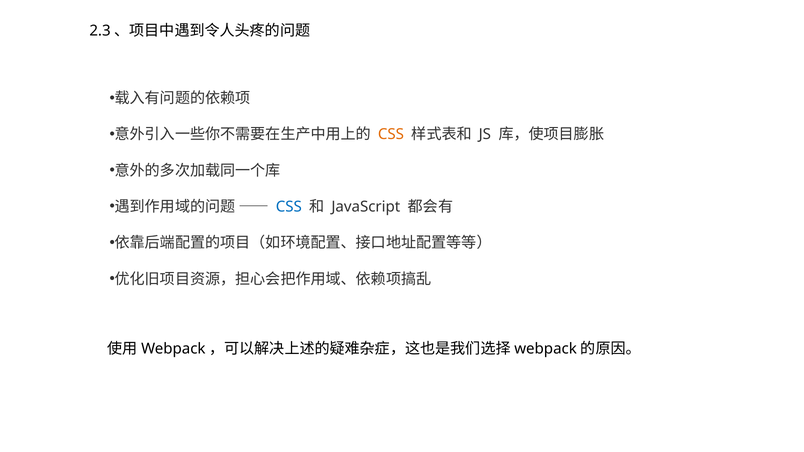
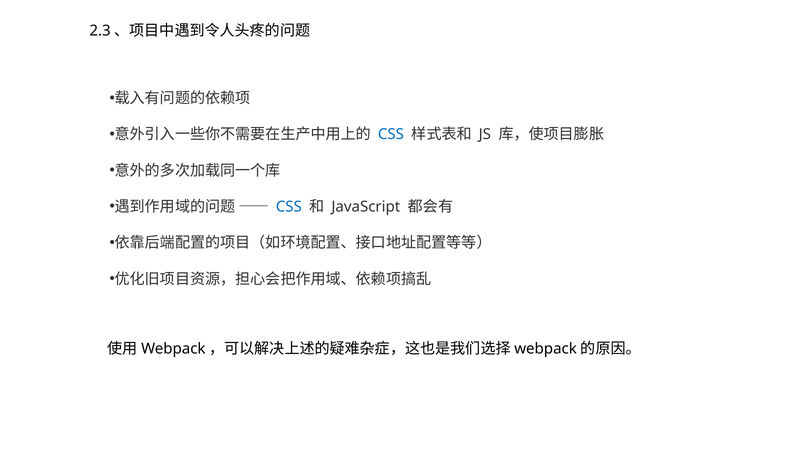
CSS at (391, 135) colour: orange -> blue
